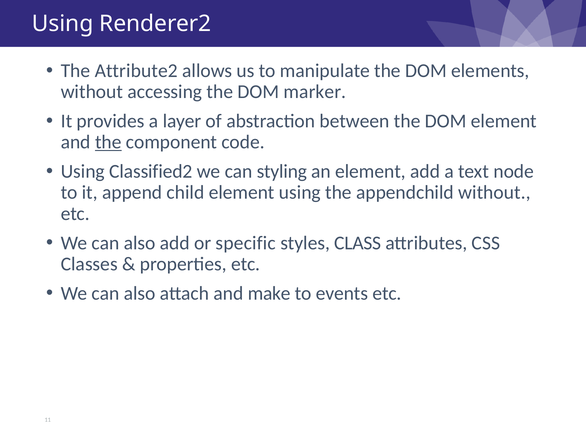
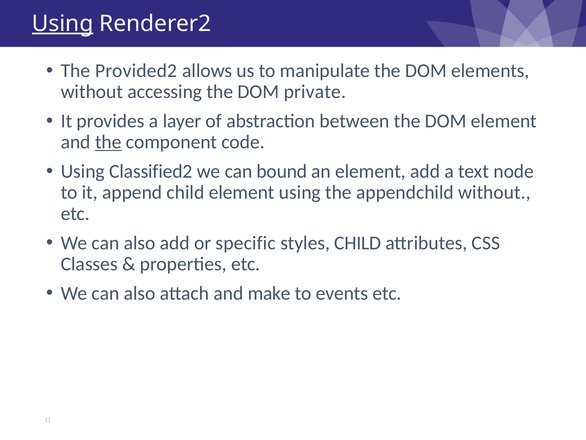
Using at (63, 24) underline: none -> present
Attribute2: Attribute2 -> Provided2
marker: marker -> private
styling: styling -> bound
styles CLASS: CLASS -> CHILD
